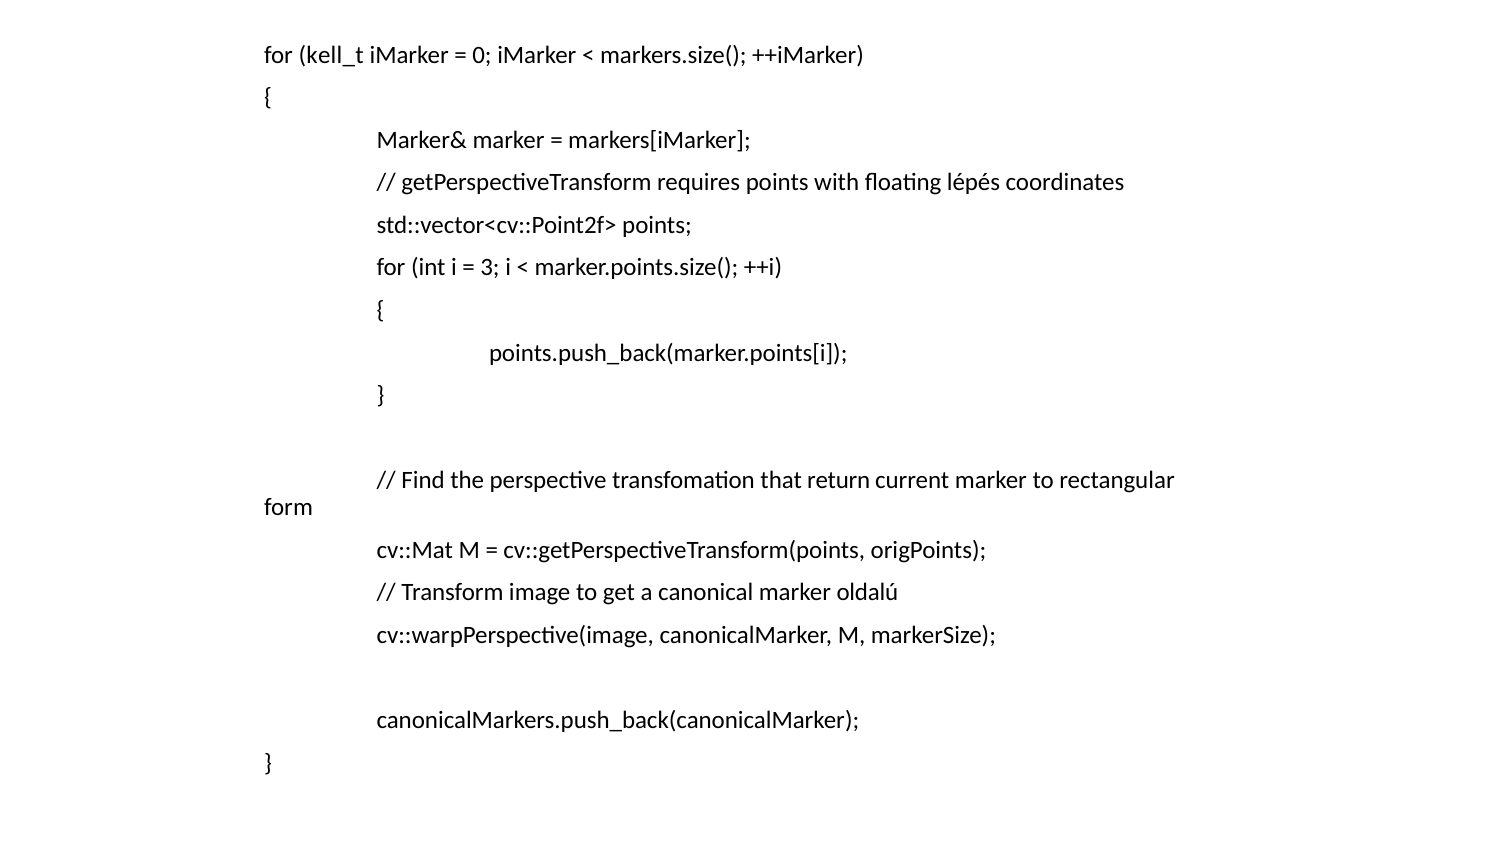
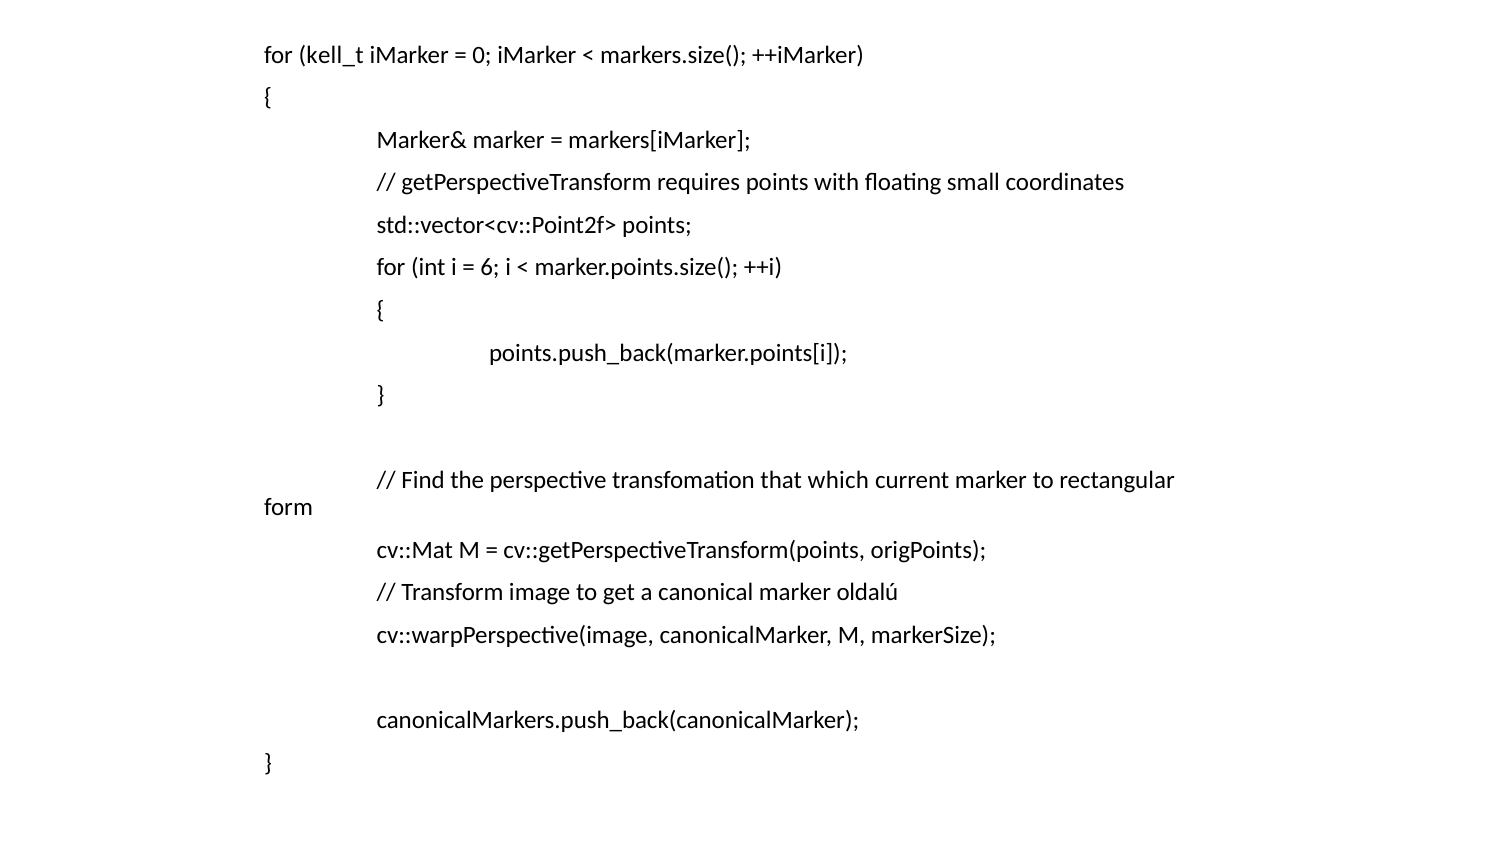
lépés: lépés -> small
3: 3 -> 6
return: return -> which
